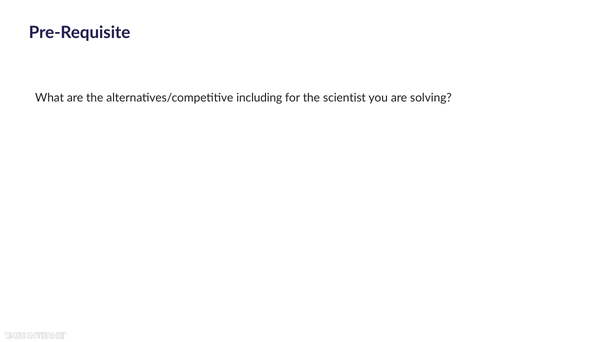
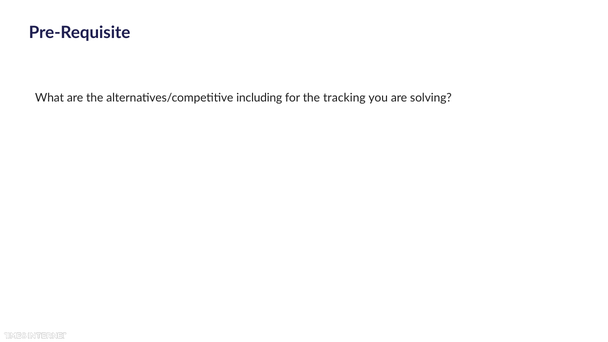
scientist: scientist -> tracking
